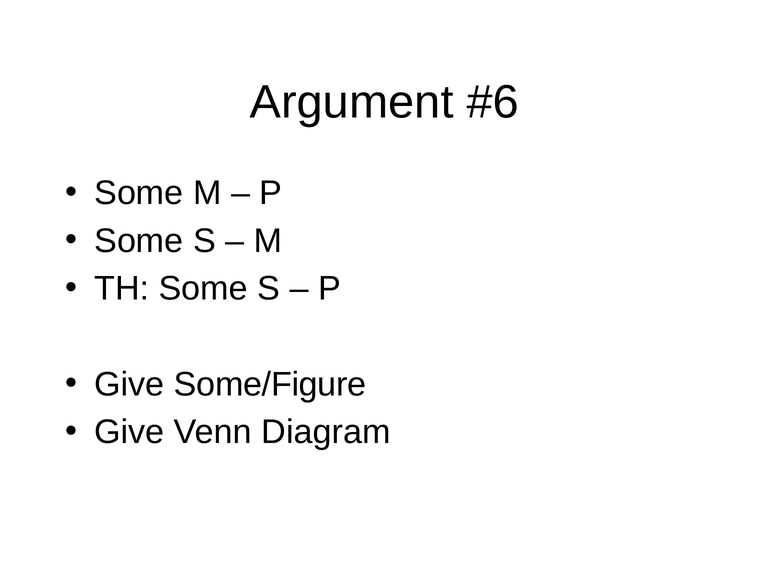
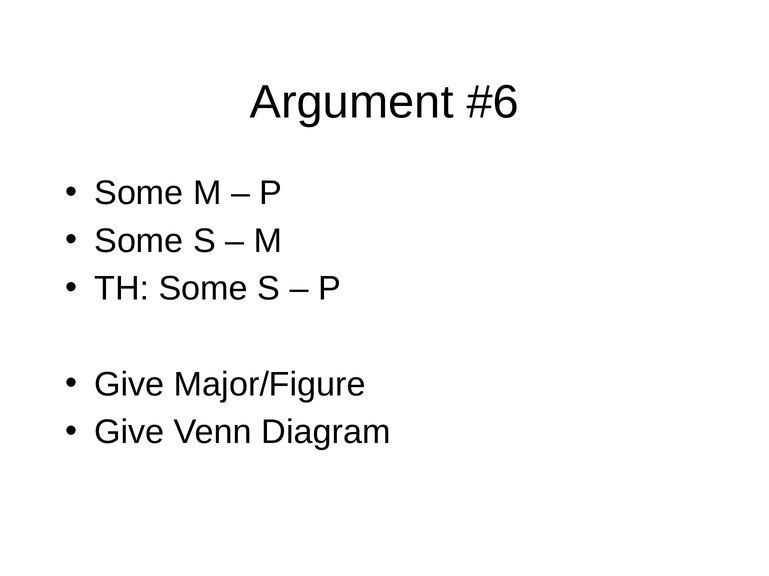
Some/Figure: Some/Figure -> Major/Figure
